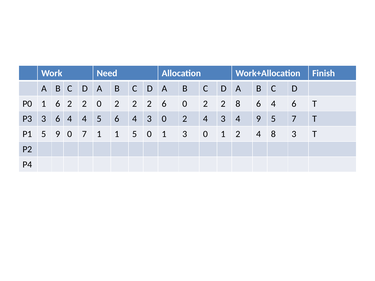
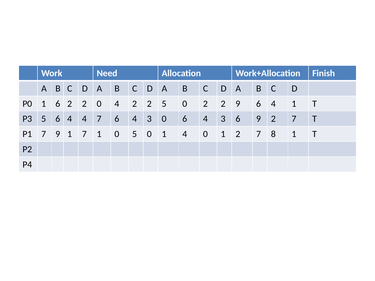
2 0 2: 2 -> 4
2 6: 6 -> 5
2 8: 8 -> 9
4 6: 6 -> 1
P3 3: 3 -> 5
4 5: 5 -> 7
3 0 2: 2 -> 6
3 4: 4 -> 6
9 5: 5 -> 2
P1 5: 5 -> 7
9 0: 0 -> 1
1 1: 1 -> 0
1 3: 3 -> 4
1 2 4: 4 -> 7
8 3: 3 -> 1
